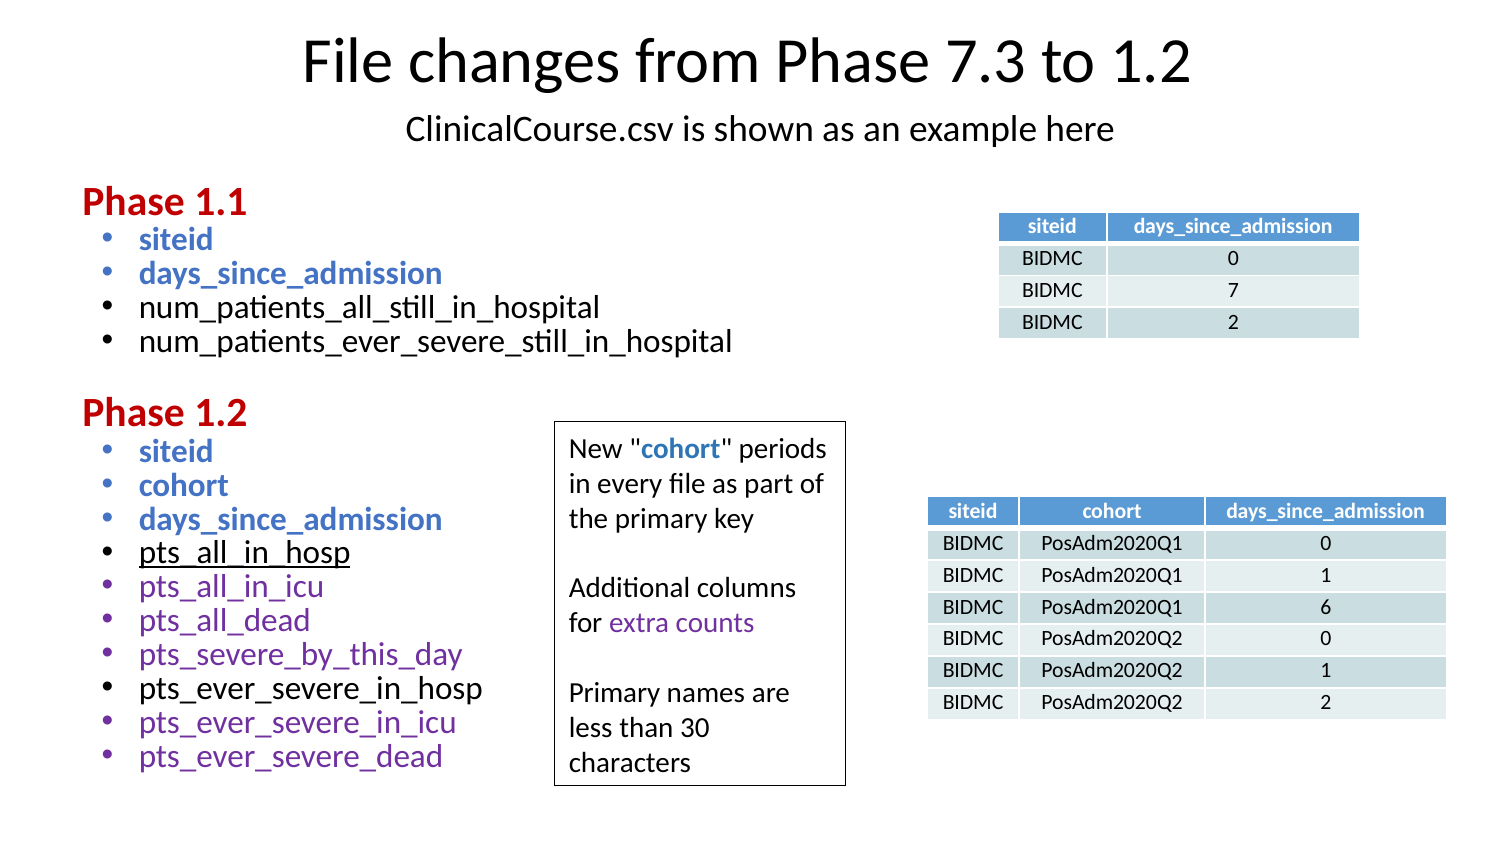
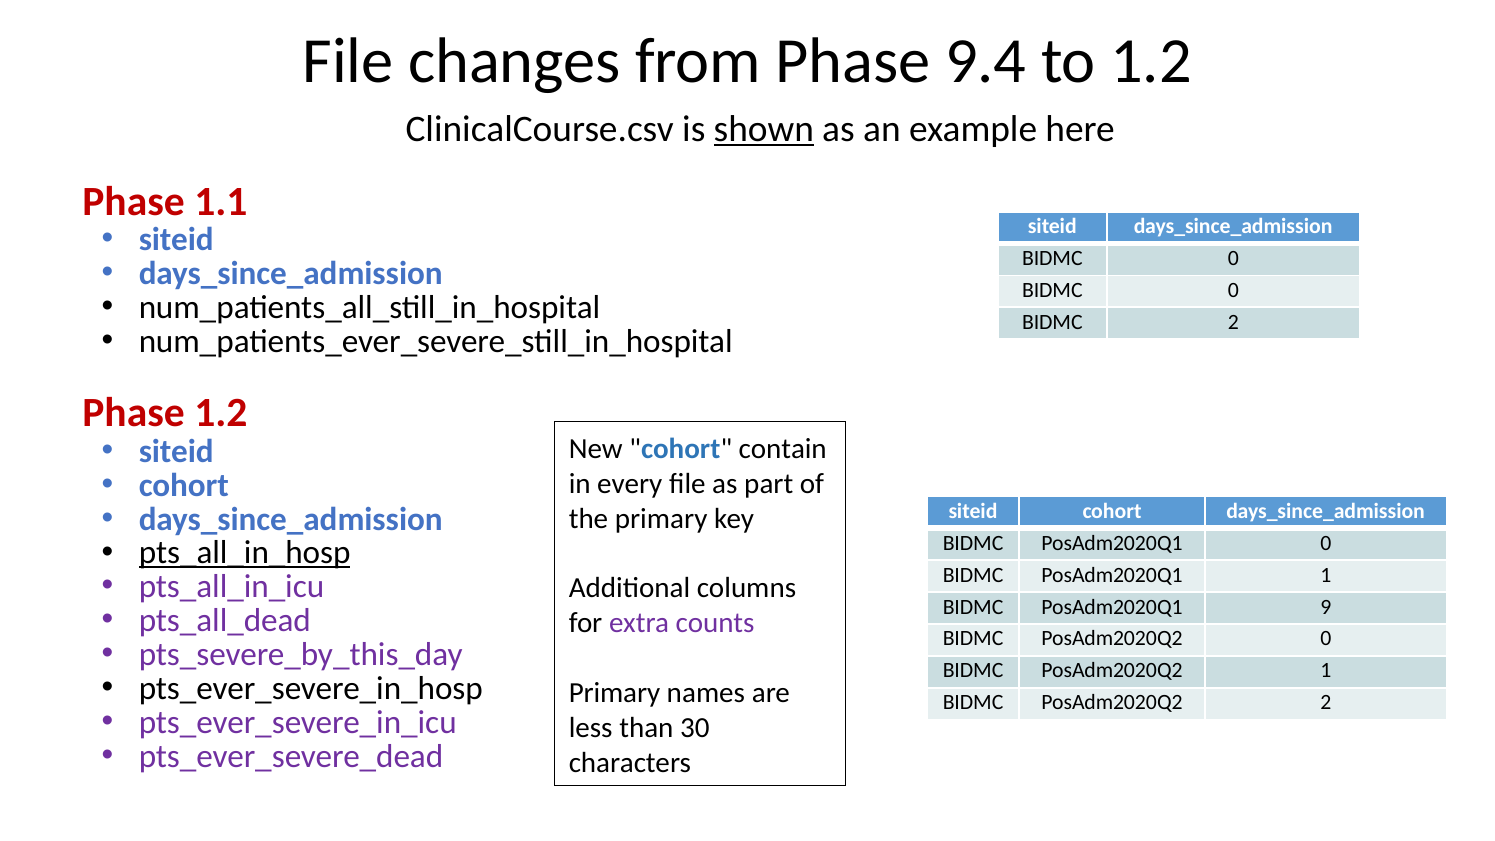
7.3: 7.3 -> 9.4
shown underline: none -> present
7 at (1233, 290): 7 -> 0
periods: periods -> contain
6: 6 -> 9
